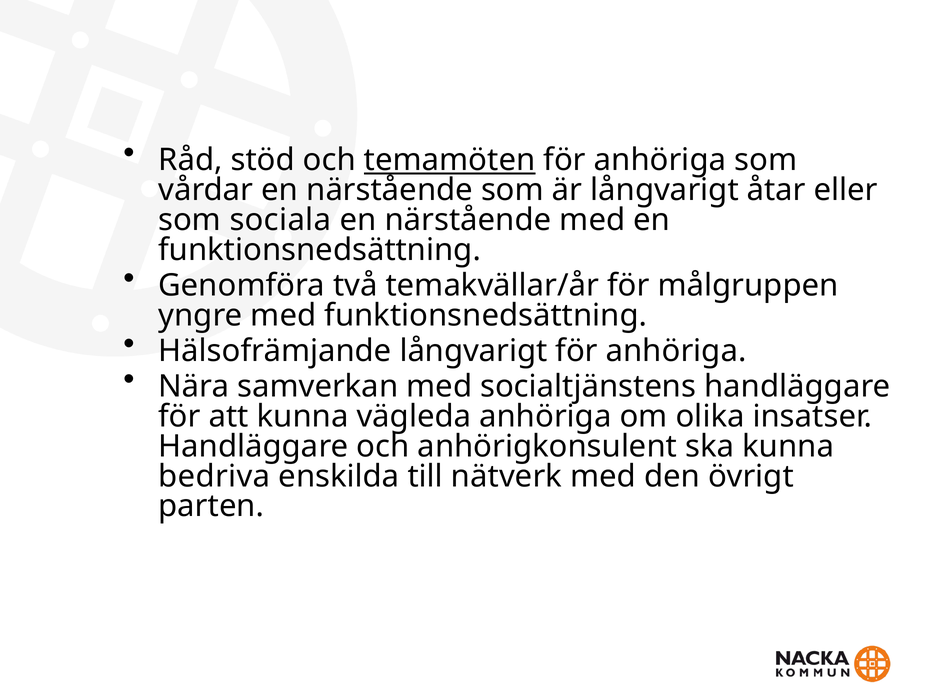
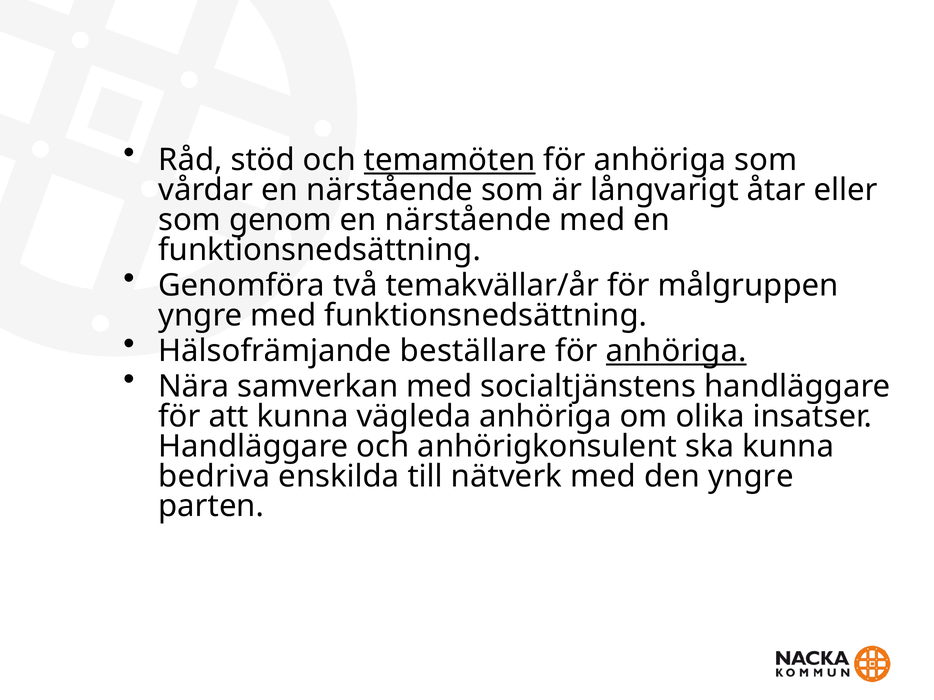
sociala: sociala -> genom
Hälsofrämjande långvarigt: långvarigt -> beställare
anhöriga at (676, 351) underline: none -> present
den övrigt: övrigt -> yngre
